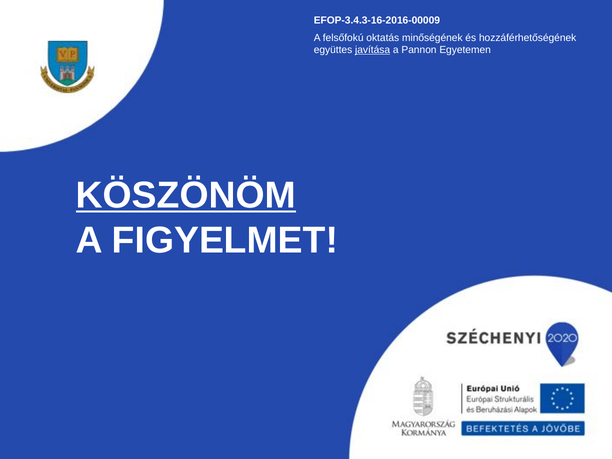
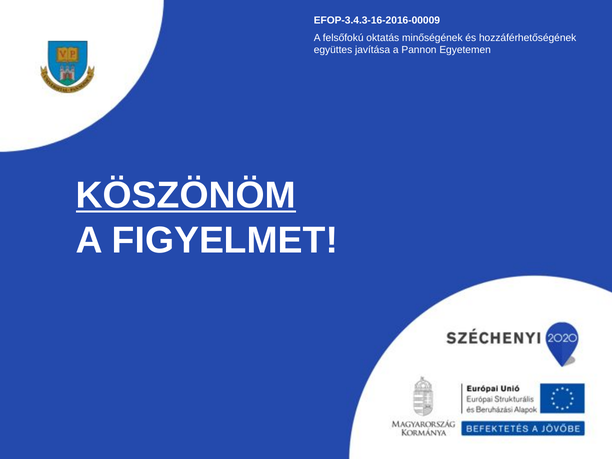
javítása underline: present -> none
